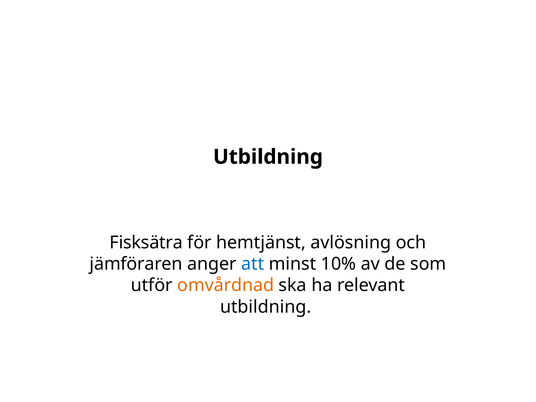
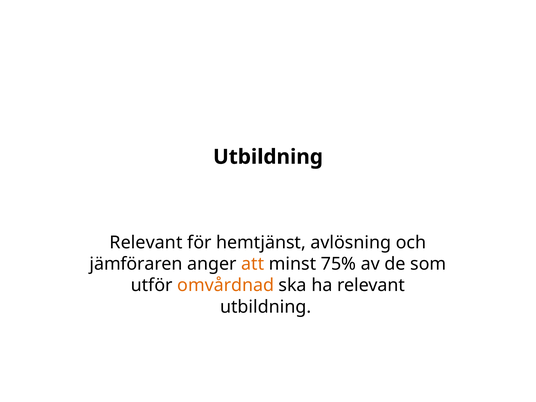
Fisksätra at (146, 242): Fisksätra -> Relevant
att colour: blue -> orange
10%: 10% -> 75%
